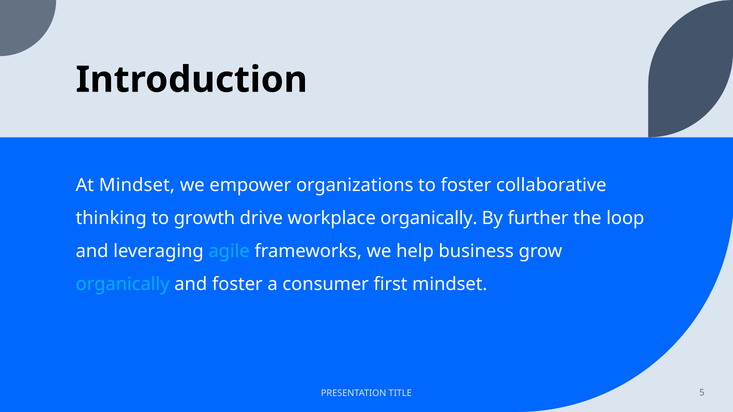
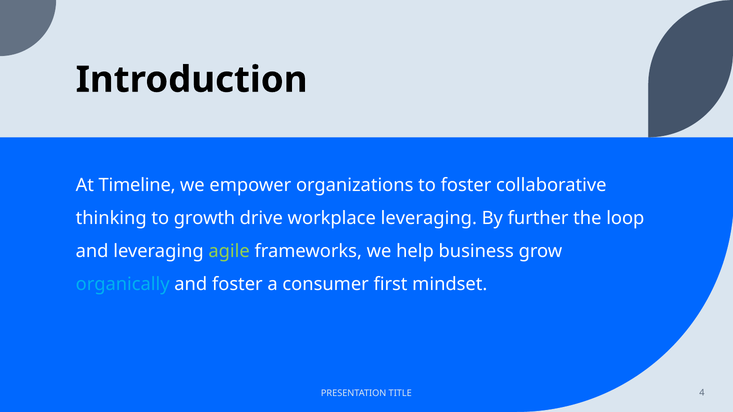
At Mindset: Mindset -> Timeline
workplace organically: organically -> leveraging
agile colour: light blue -> light green
5: 5 -> 4
